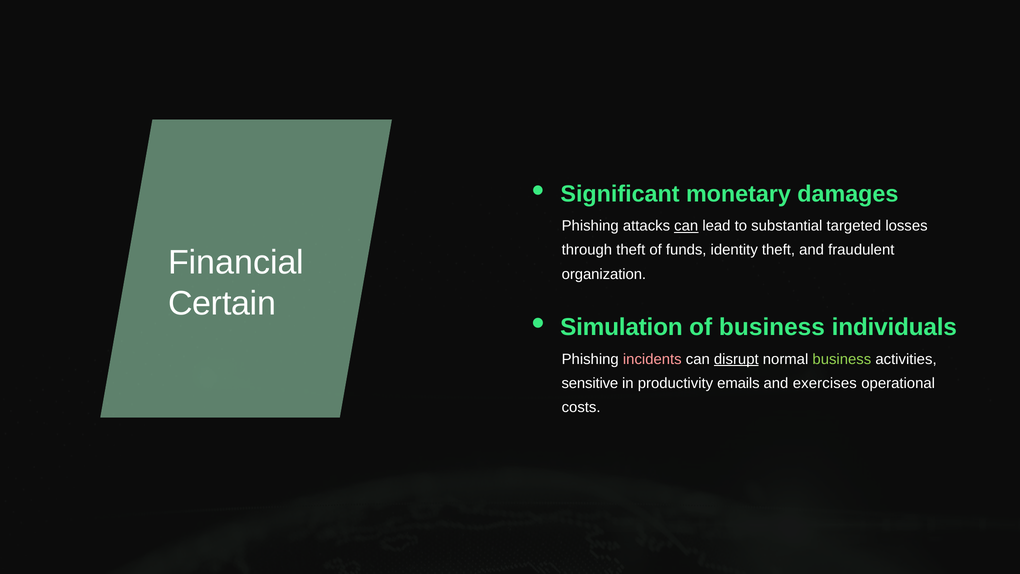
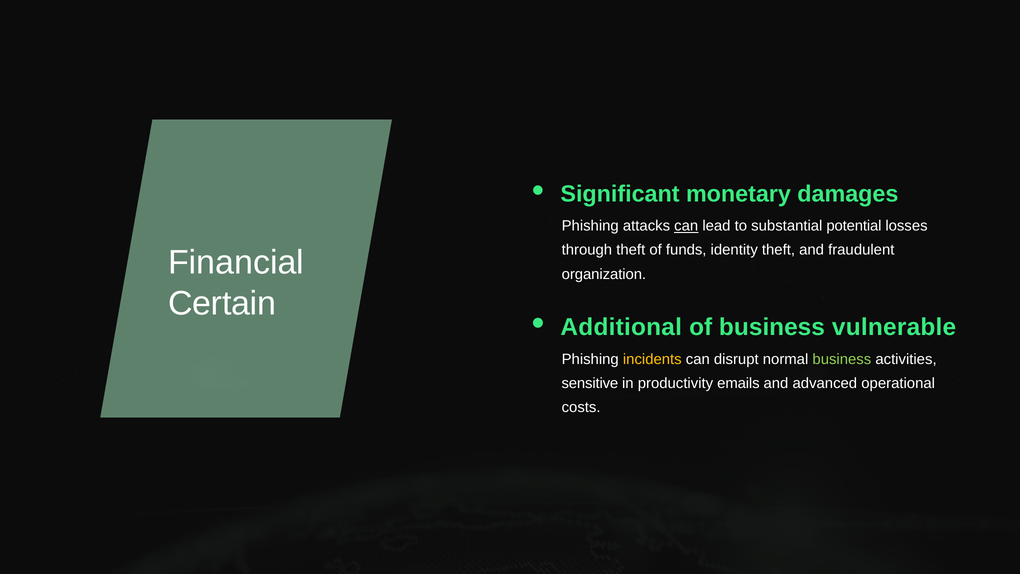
targeted: targeted -> potential
Simulation: Simulation -> Additional
individuals: individuals -> vulnerable
incidents colour: pink -> yellow
disrupt underline: present -> none
exercises: exercises -> advanced
